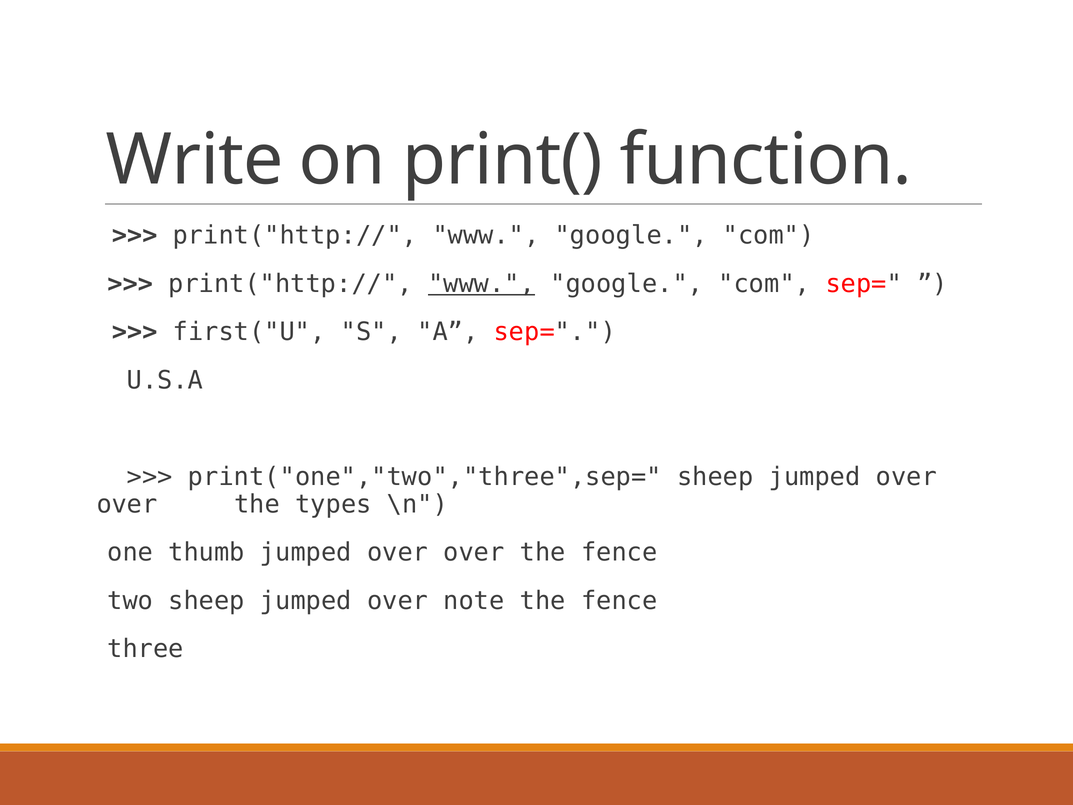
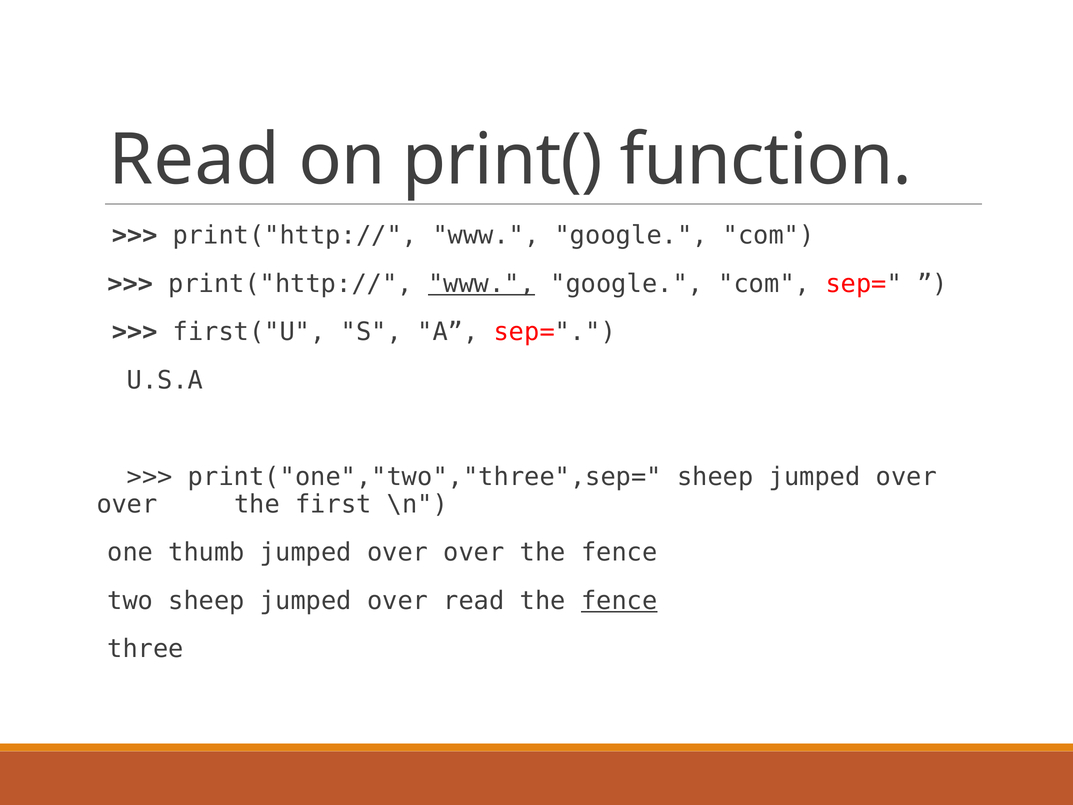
Write at (195, 160): Write -> Read
types: types -> first
over note: note -> read
fence at (619, 601) underline: none -> present
